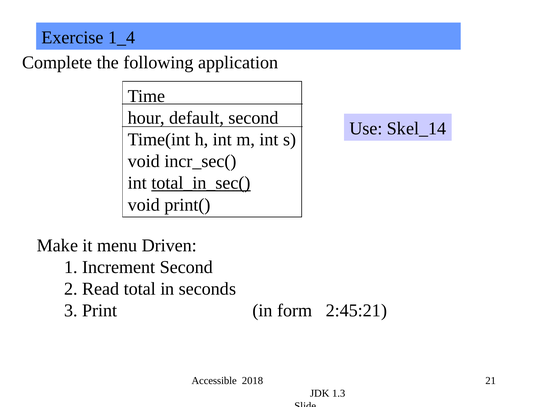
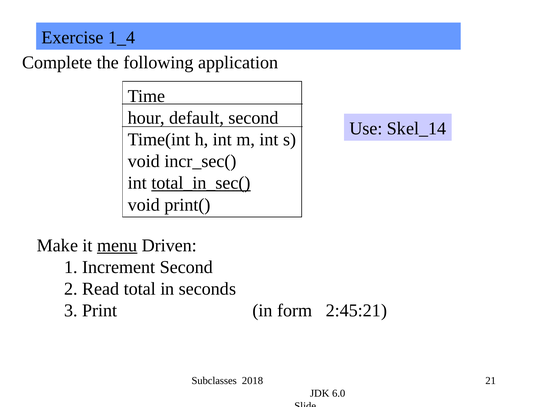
menu underline: none -> present
Accessible: Accessible -> Subclasses
1.3: 1.3 -> 6.0
